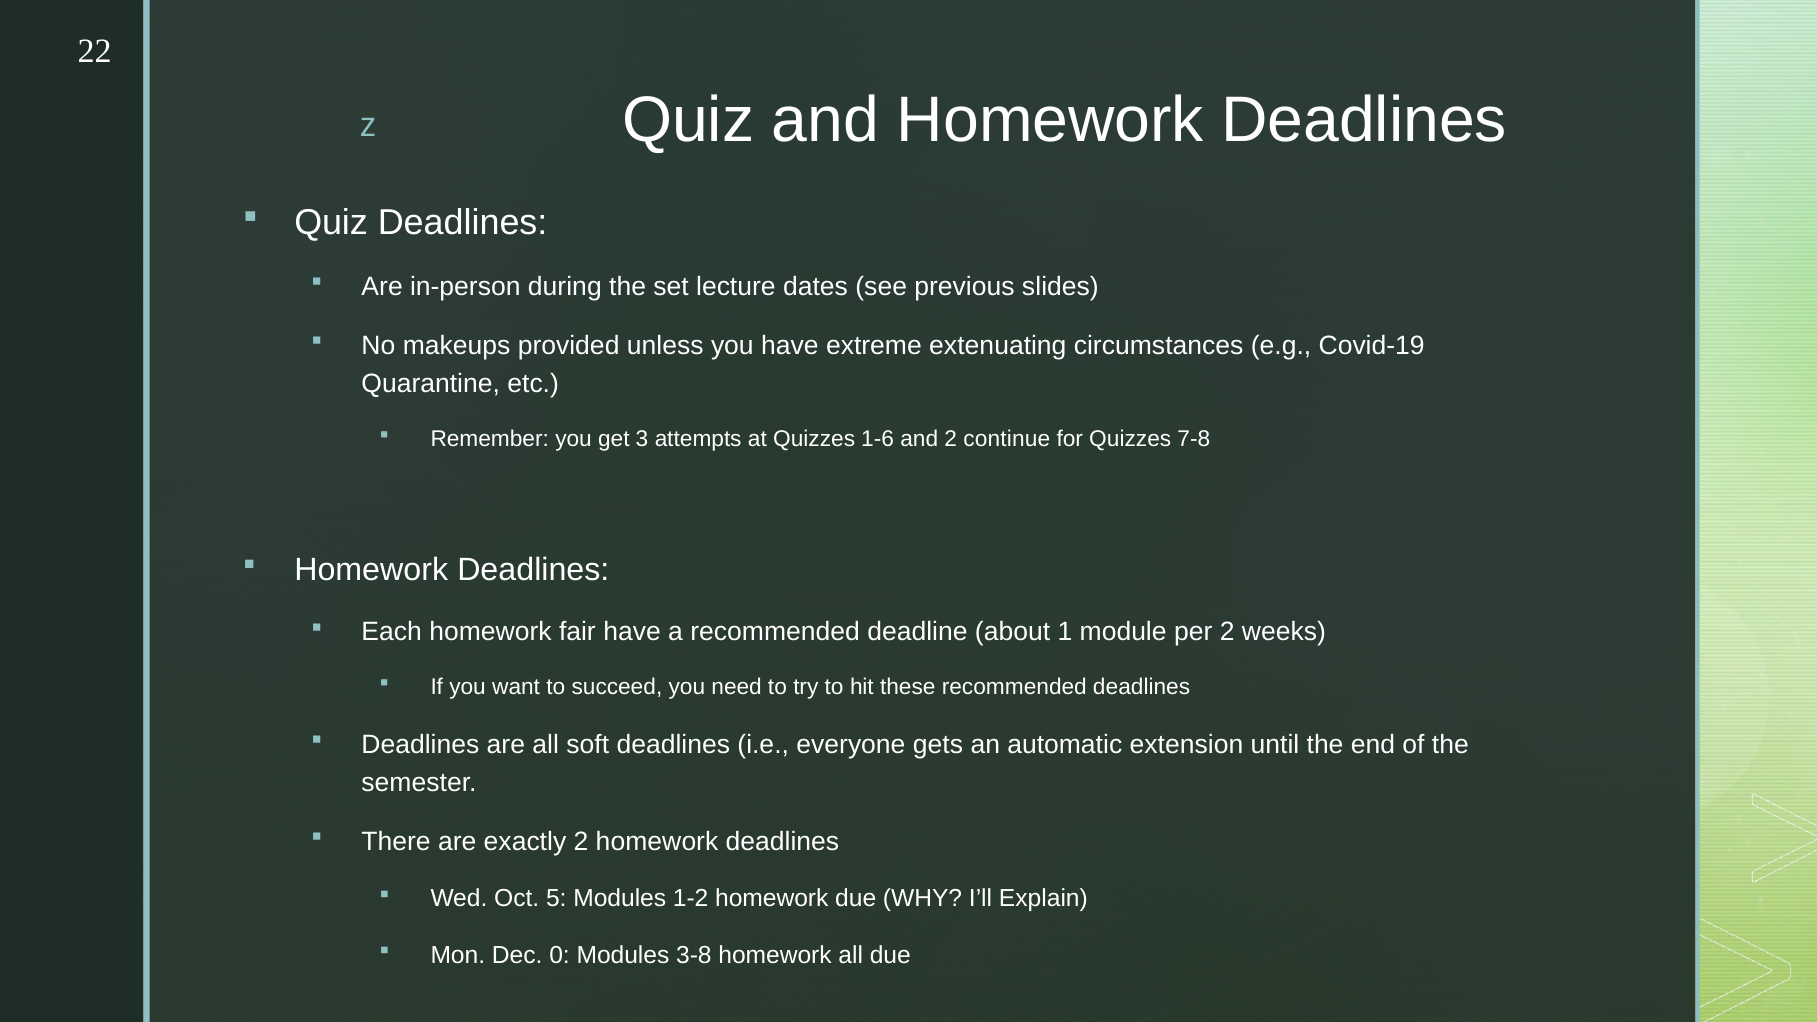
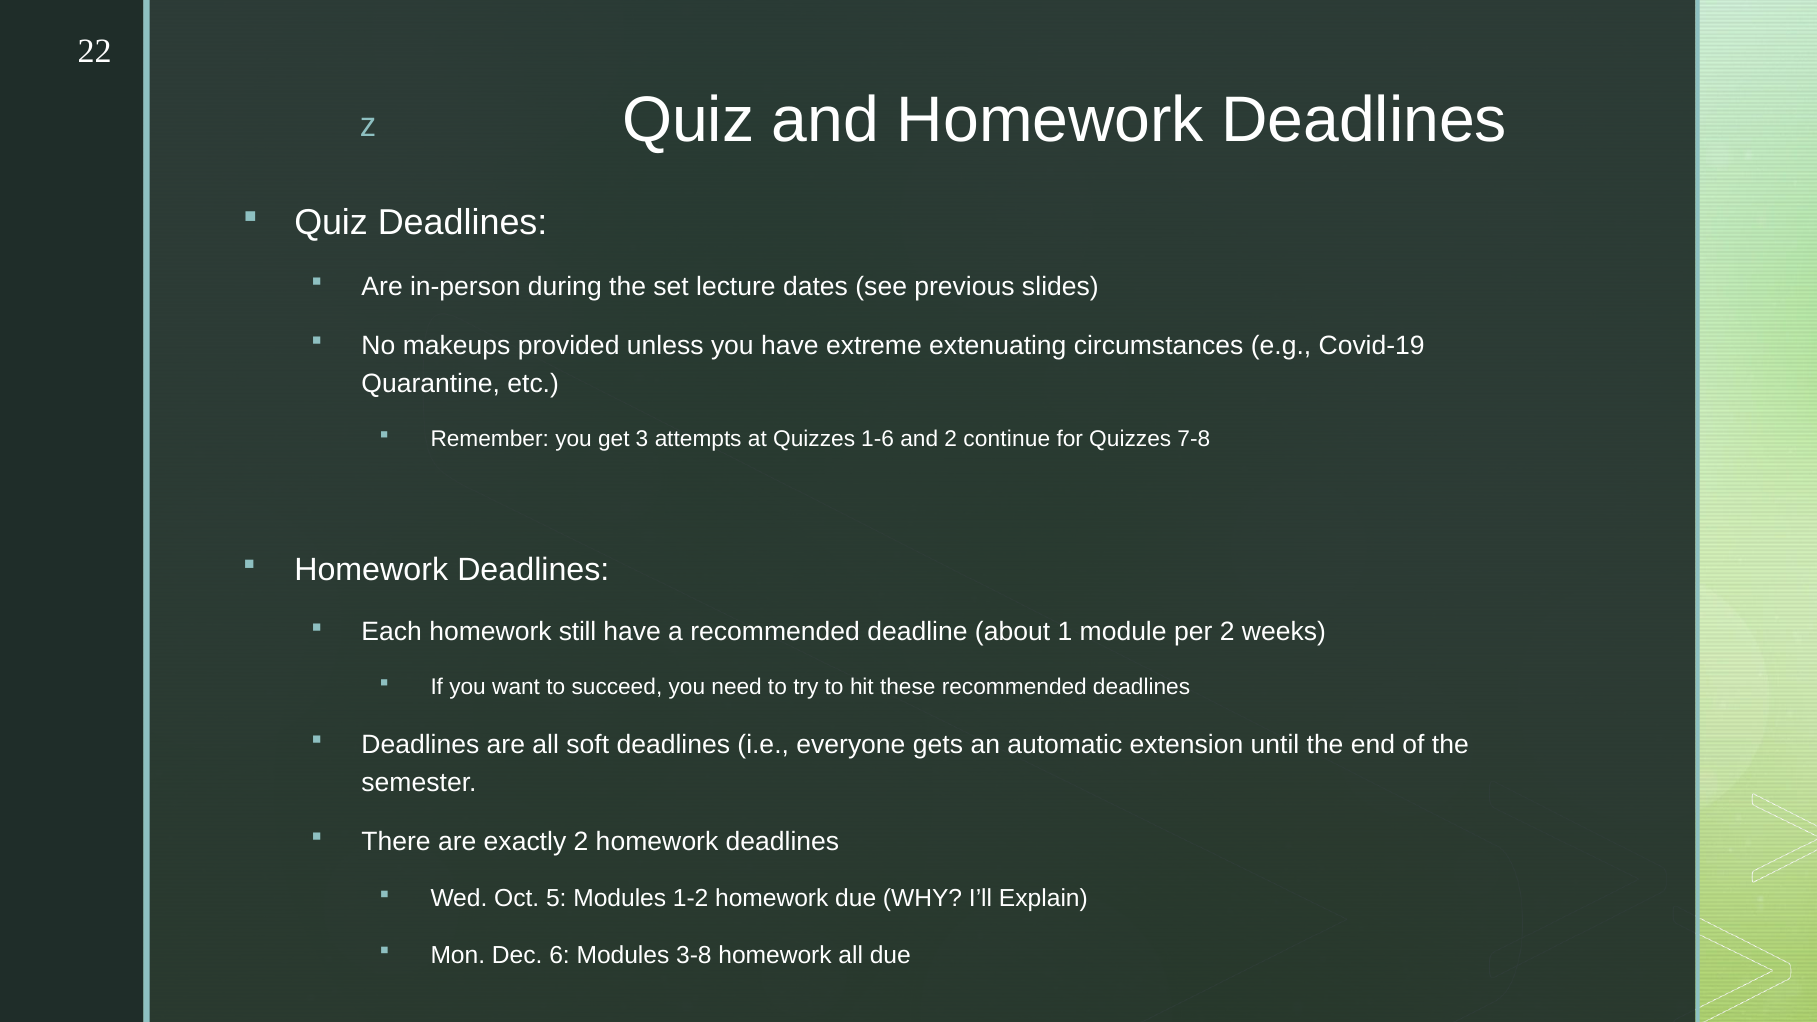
fair: fair -> still
0: 0 -> 6
